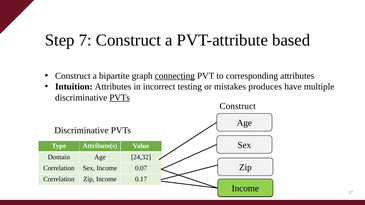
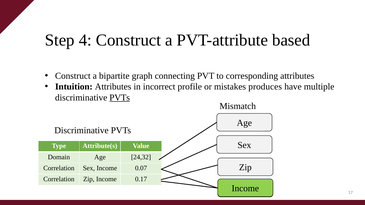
7: 7 -> 4
connecting underline: present -> none
testing: testing -> profile
Construct at (238, 106): Construct -> Mismatch
